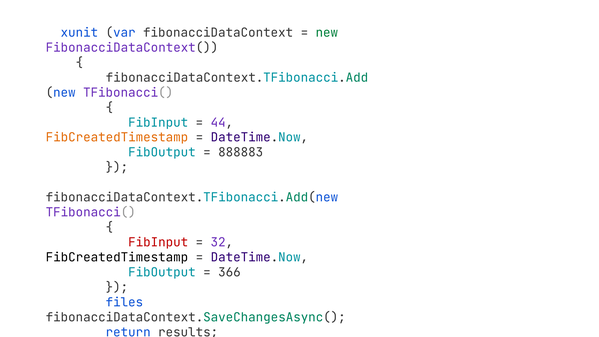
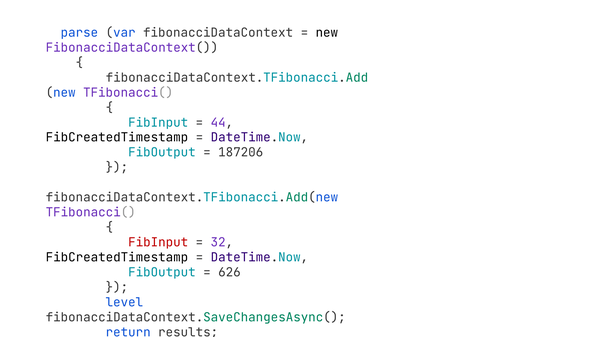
xunit: xunit -> parse
new at (327, 33) colour: green -> black
FibCreatedTimestamp at (117, 138) colour: orange -> black
888883: 888883 -> 187206
366: 366 -> 626
files: files -> level
